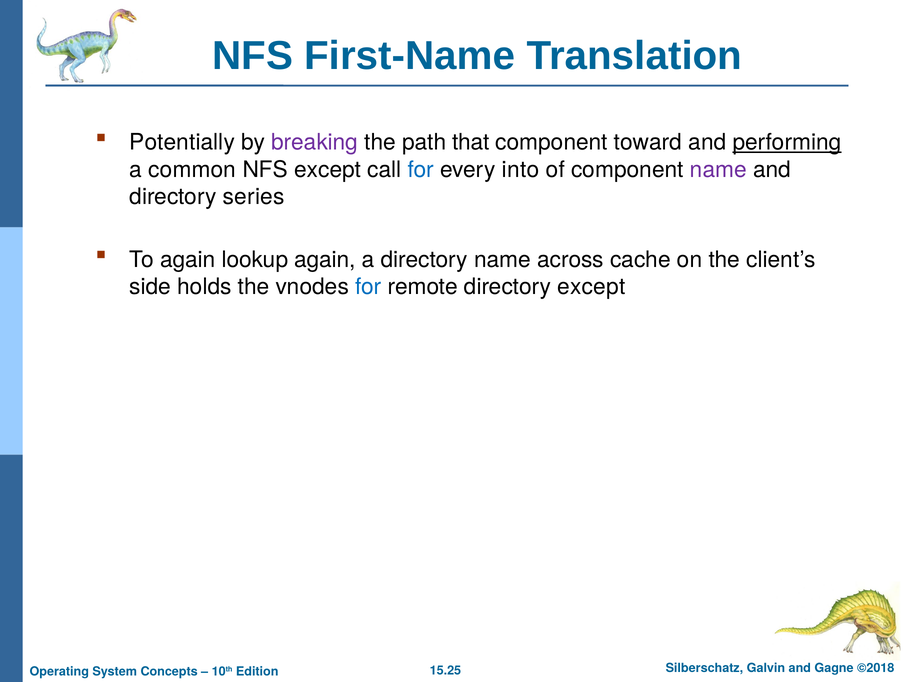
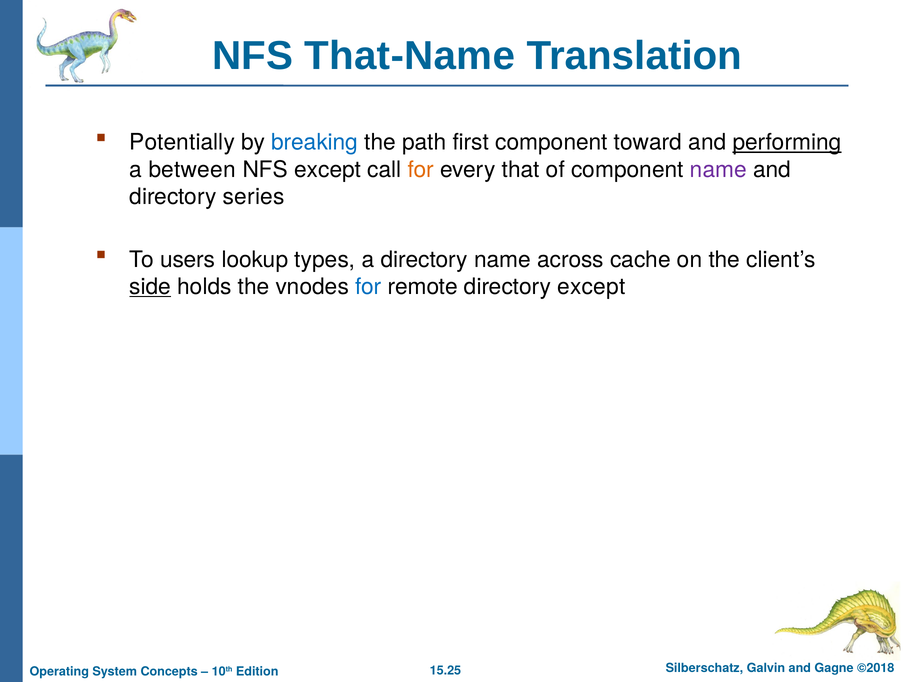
First-Name: First-Name -> That-Name
breaking colour: purple -> blue
that: that -> first
common: common -> between
for at (421, 170) colour: blue -> orange
into: into -> that
To again: again -> users
lookup again: again -> types
side underline: none -> present
